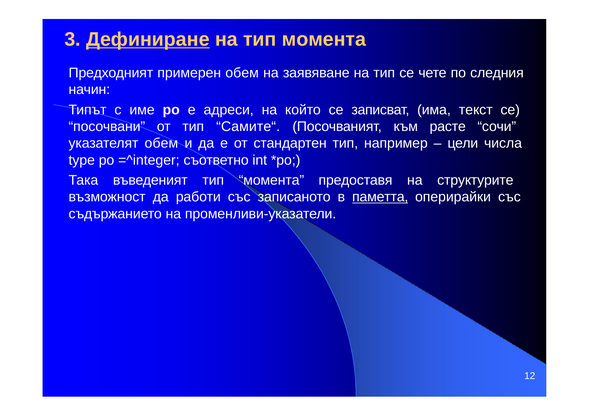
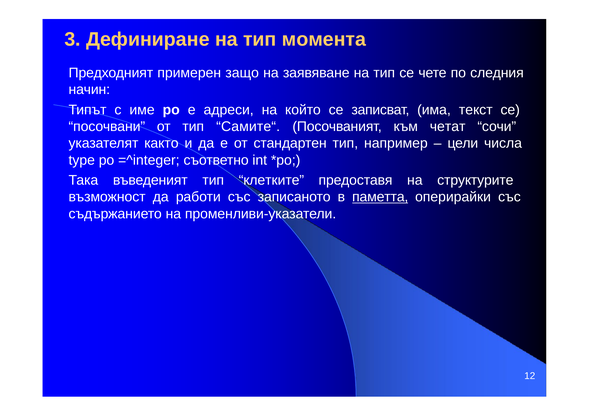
Дефиниране underline: present -> none
примерен обем: обем -> защо
расте: расте -> четат
указателят обем: обем -> както
въведеният тип момента: момента -> клетките
